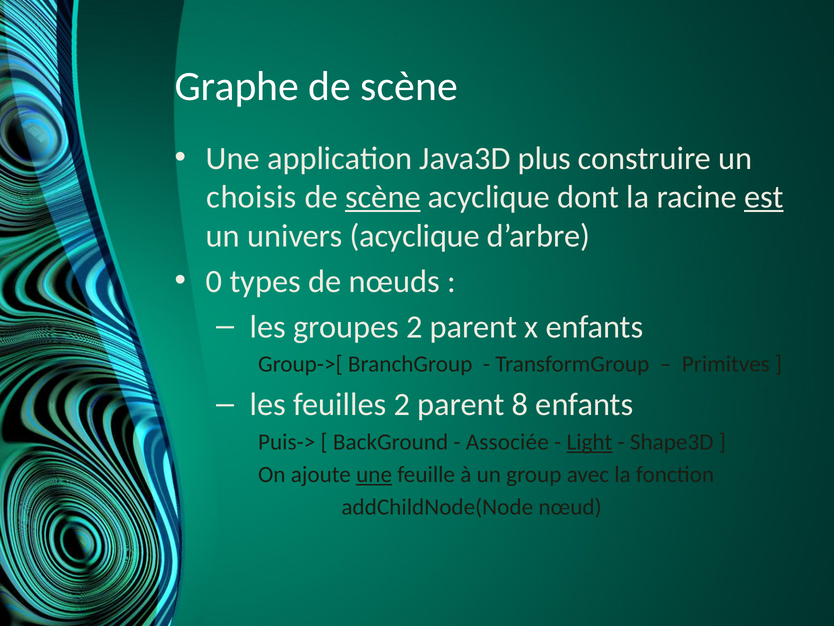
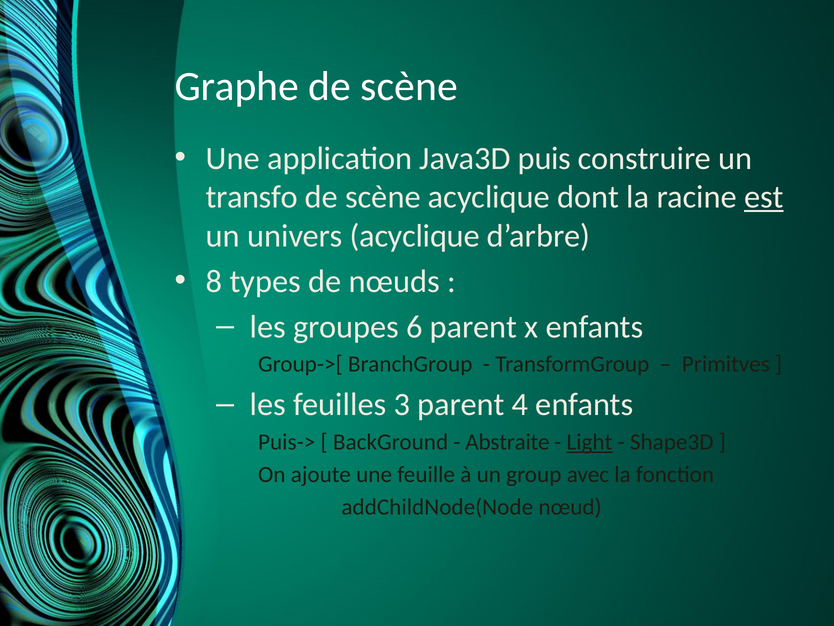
plus: plus -> puis
choisis: choisis -> transfo
scène at (383, 197) underline: present -> none
0: 0 -> 8
groupes 2: 2 -> 6
feuilles 2: 2 -> 3
8: 8 -> 4
Associée: Associée -> Abstraite
une at (374, 474) underline: present -> none
